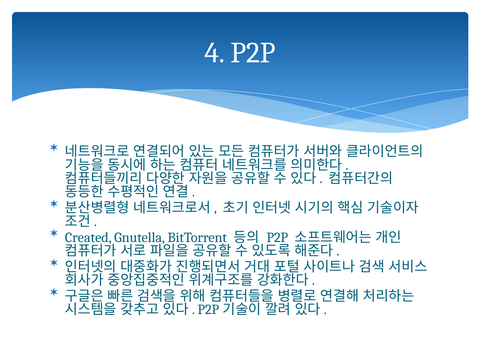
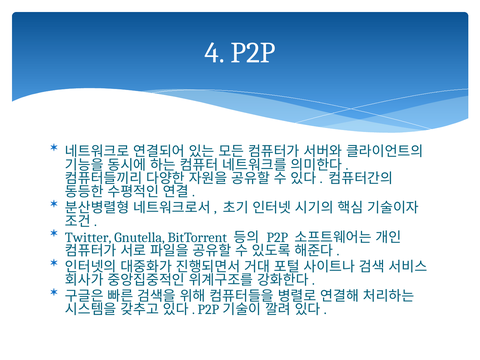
Created: Created -> Twitter
